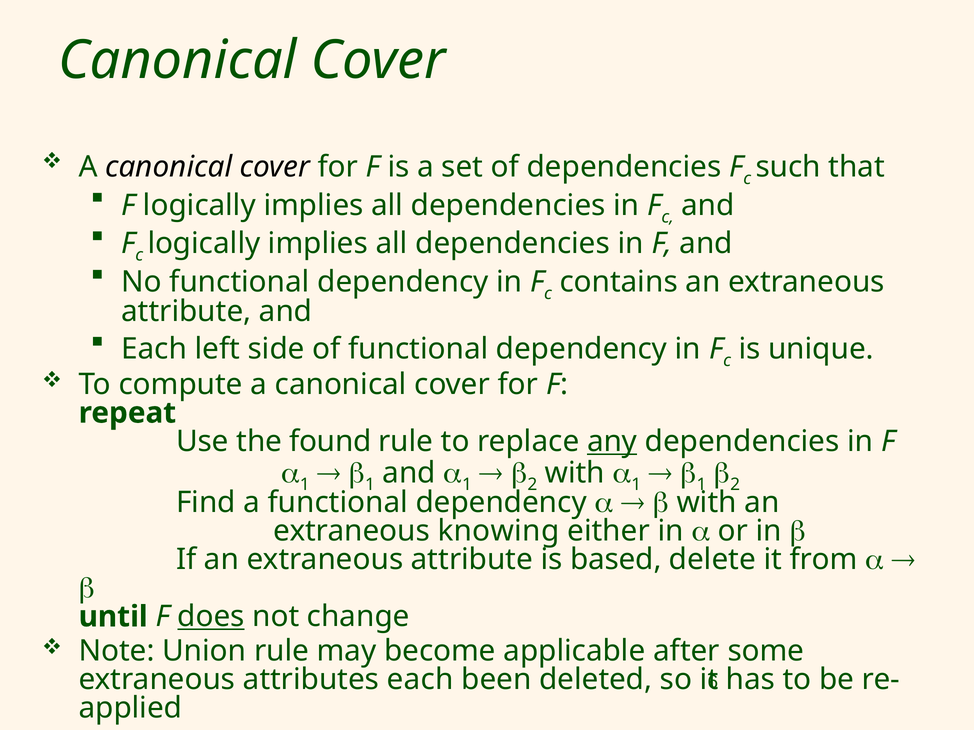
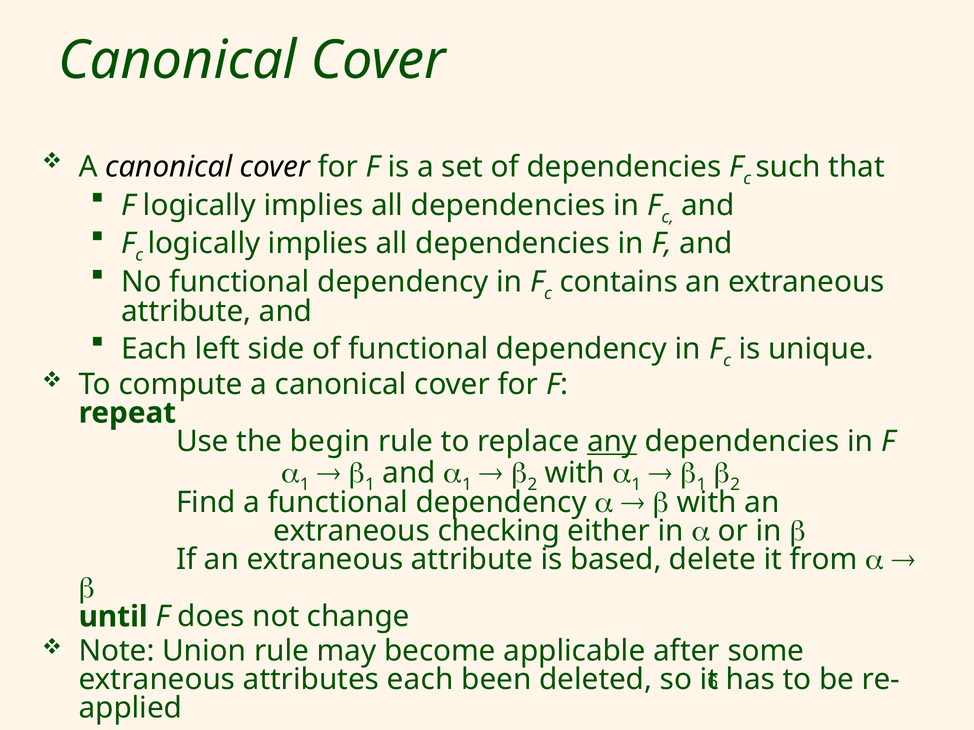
found: found -> begin
knowing: knowing -> checking
does underline: present -> none
